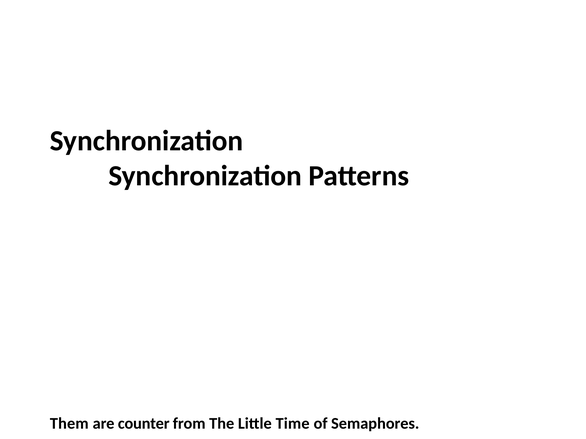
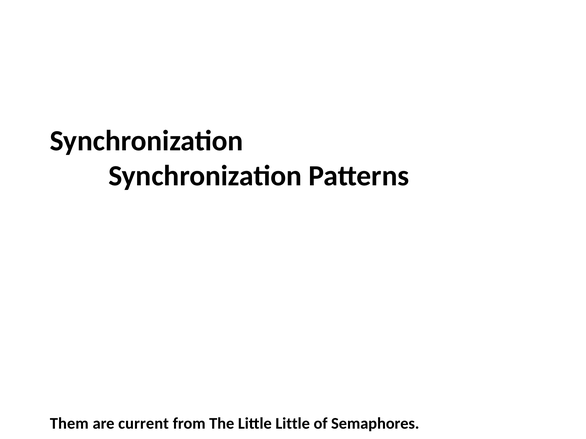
counter: counter -> current
Little Time: Time -> Little
